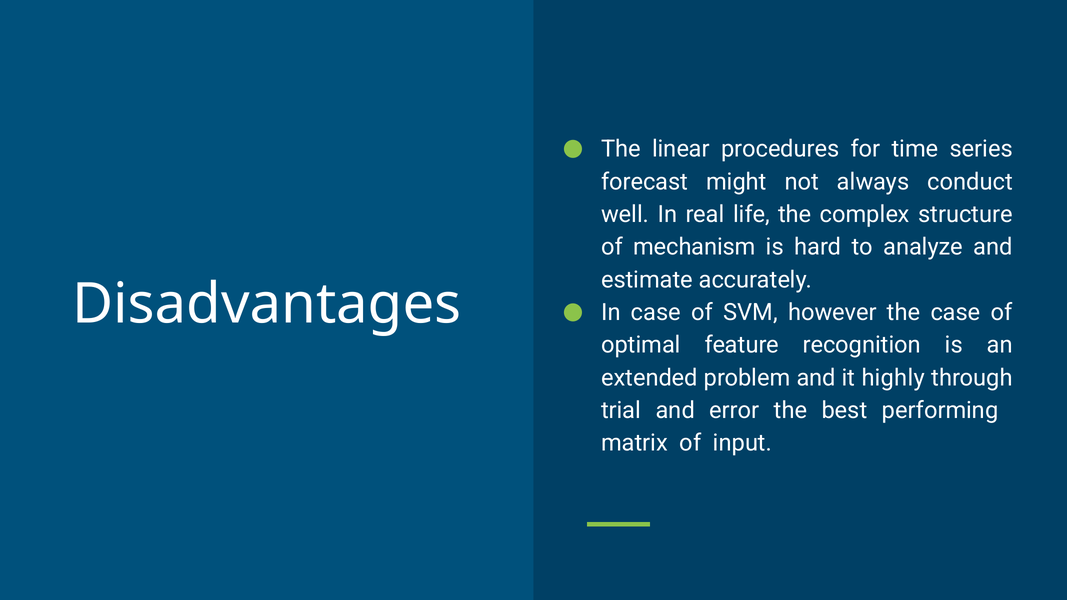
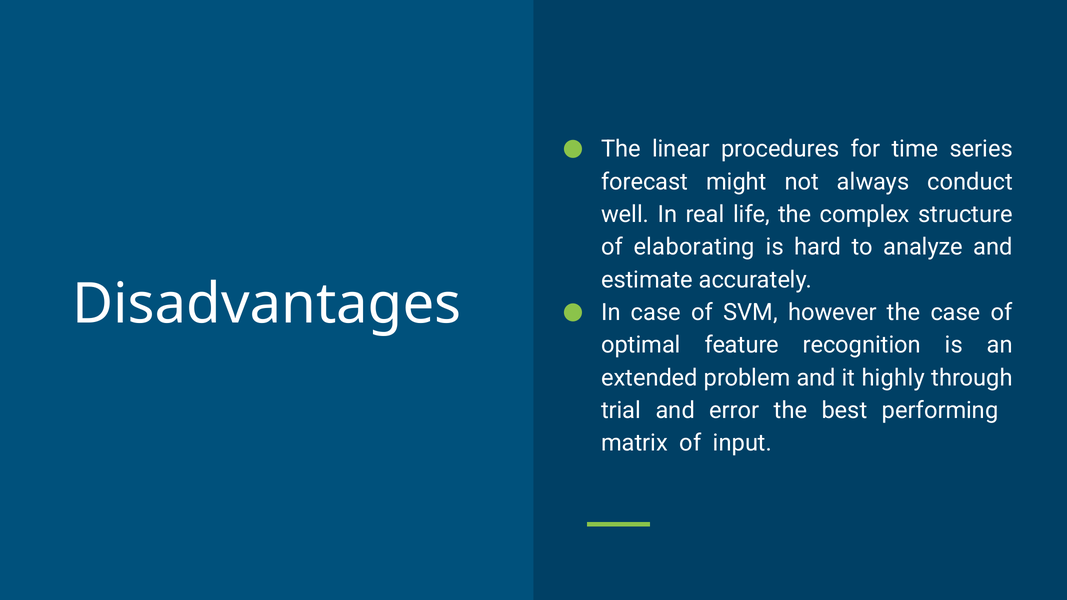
mechanism: mechanism -> elaborating
